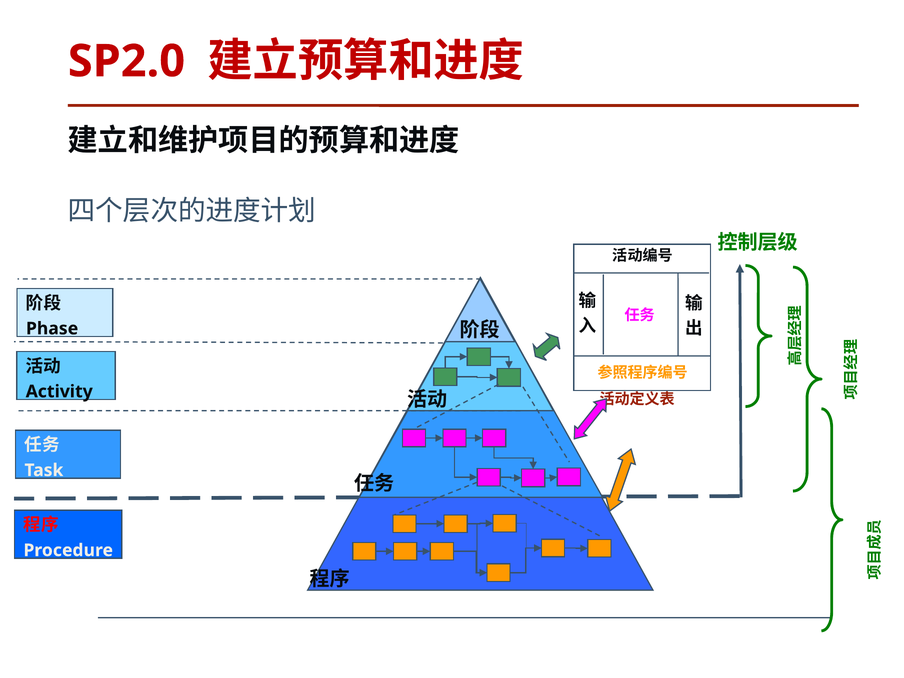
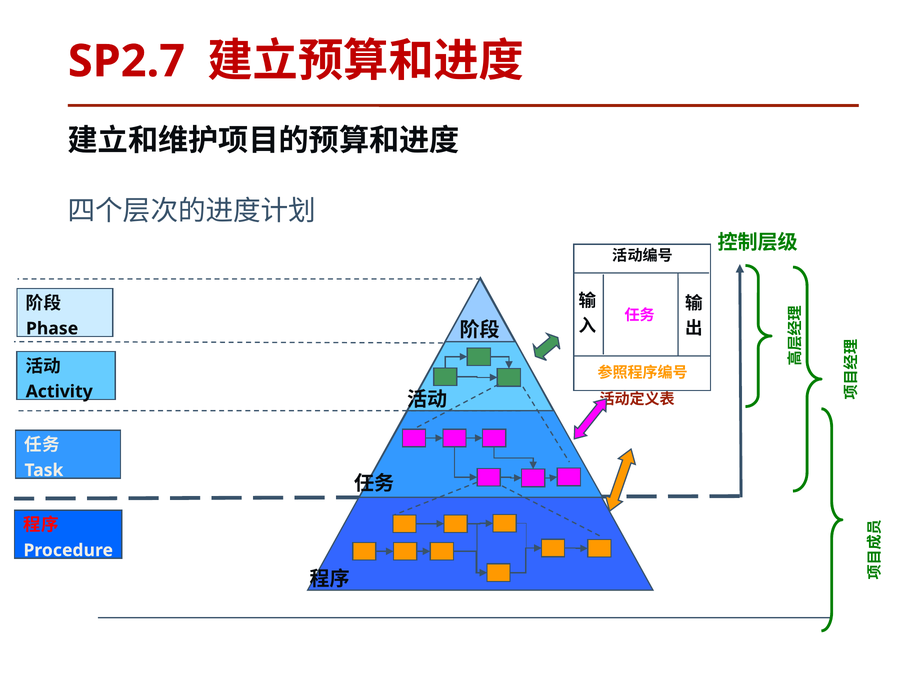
SP2.0: SP2.0 -> SP2.7
